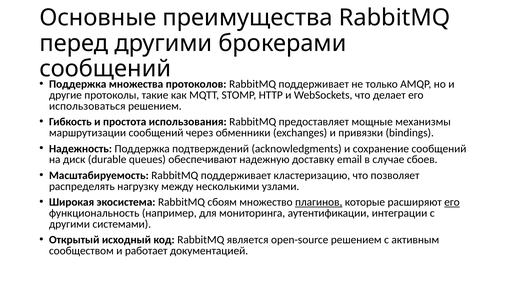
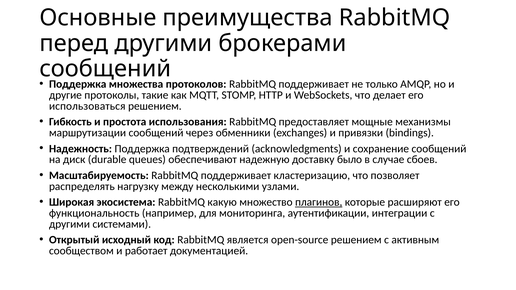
email: email -> было
сбоям: сбоям -> какую
его at (452, 202) underline: present -> none
